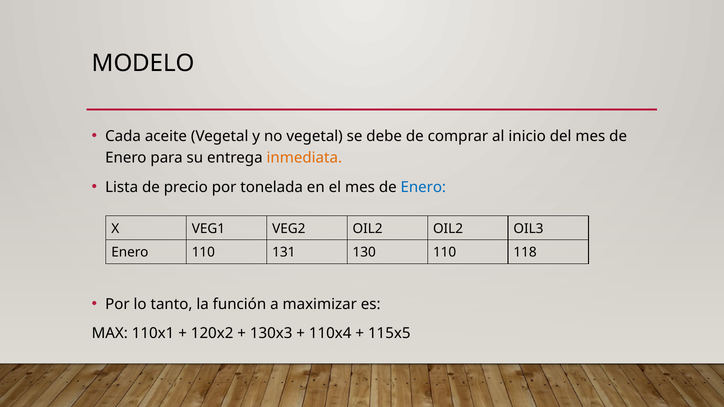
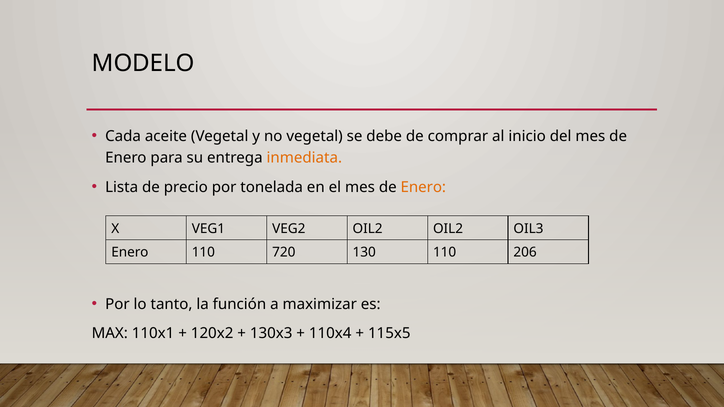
Enero at (423, 187) colour: blue -> orange
131: 131 -> 720
118: 118 -> 206
